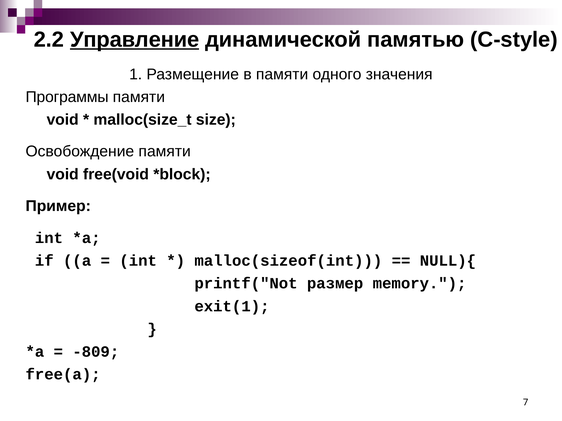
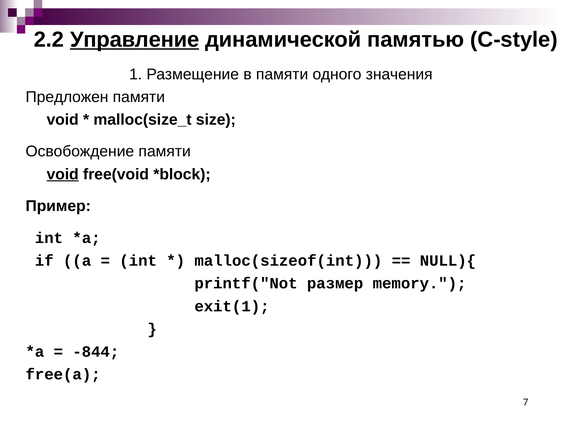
Программы: Программы -> Предложен
void at (63, 174) underline: none -> present
-809: -809 -> -844
